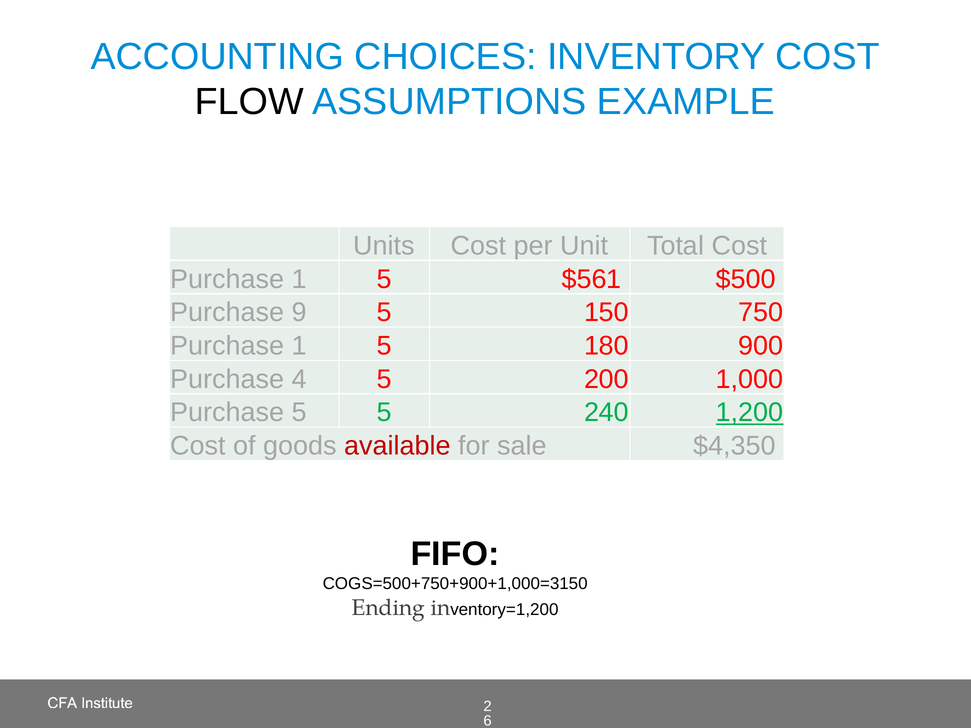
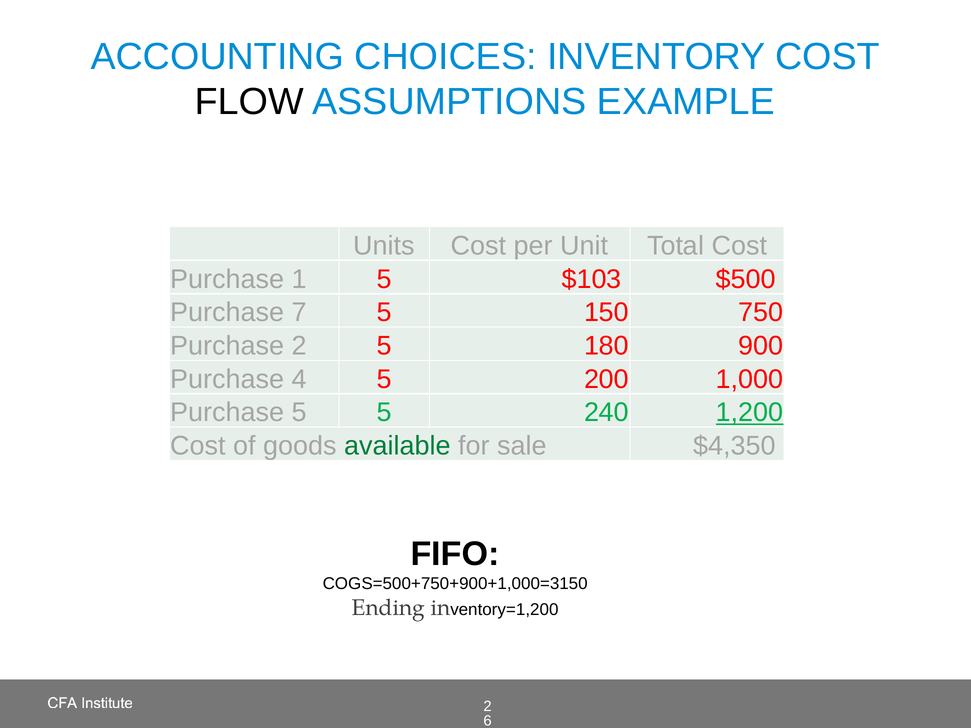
$561: $561 -> $103
9: 9 -> 7
1 at (299, 346): 1 -> 2
available colour: red -> green
